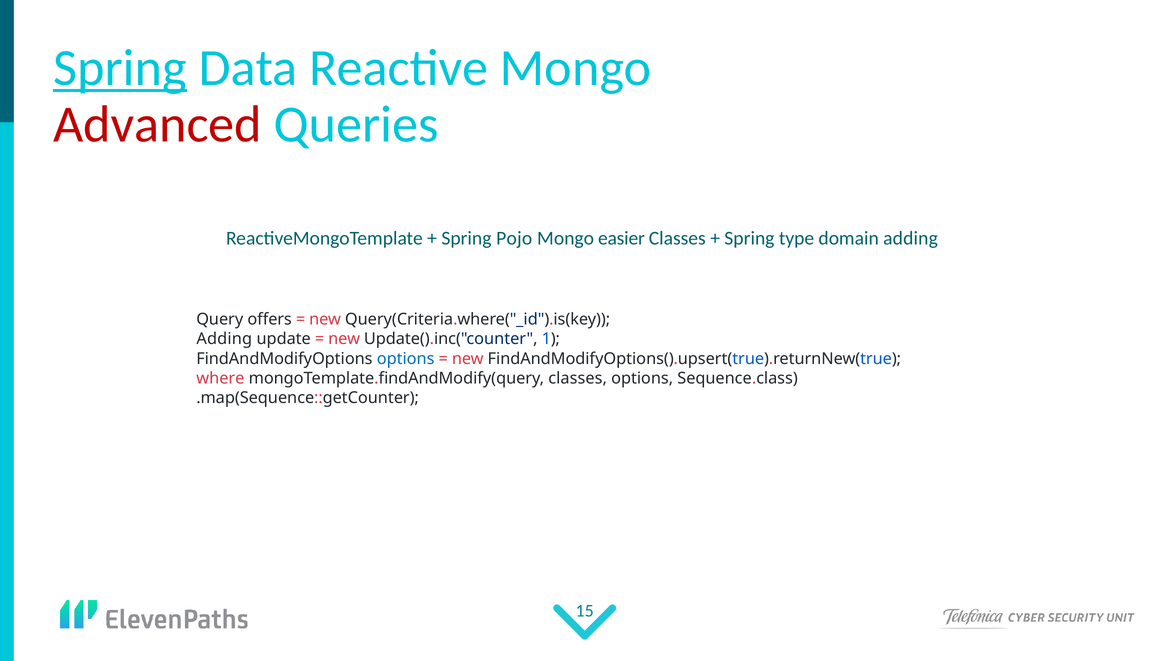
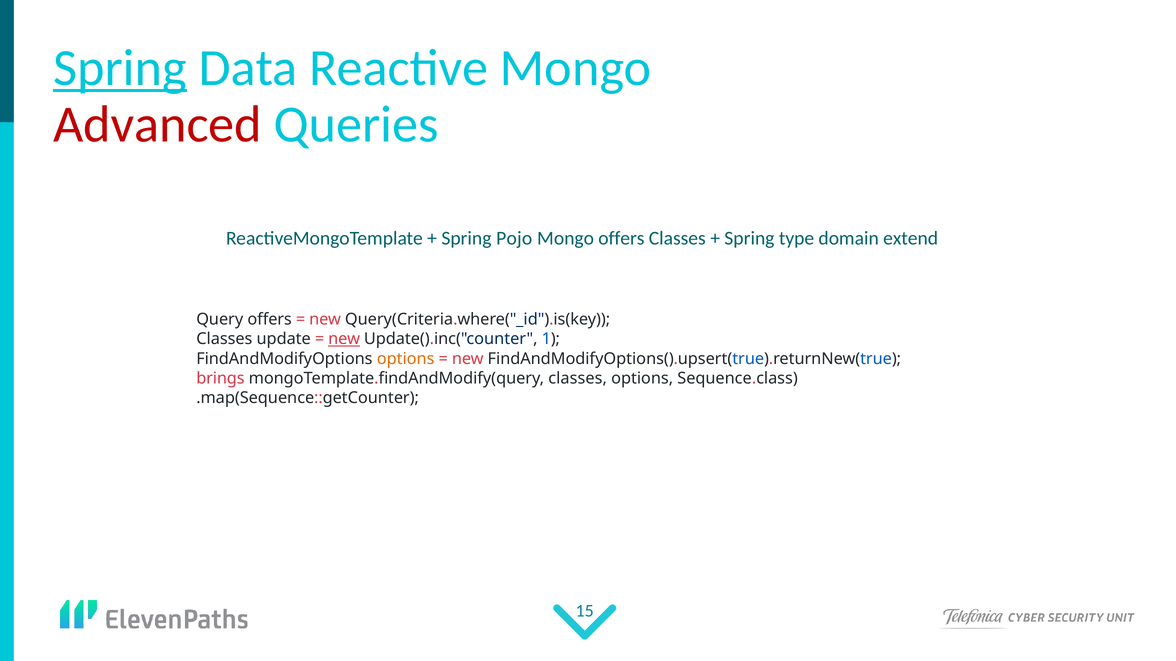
Mongo easier: easier -> offers
domain adding: adding -> extend
Adding at (224, 339): Adding -> Classes
new at (344, 339) underline: none -> present
options at (406, 359) colour: blue -> orange
where: where -> brings
